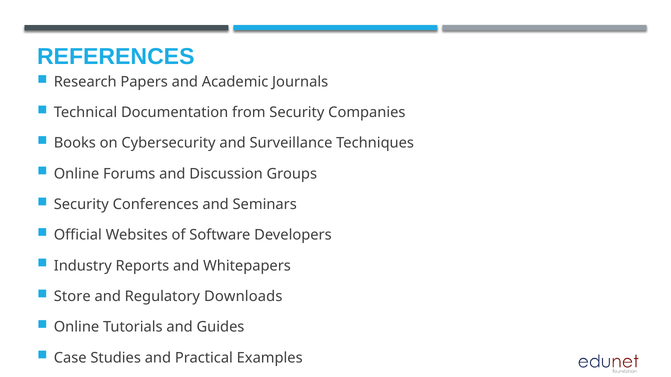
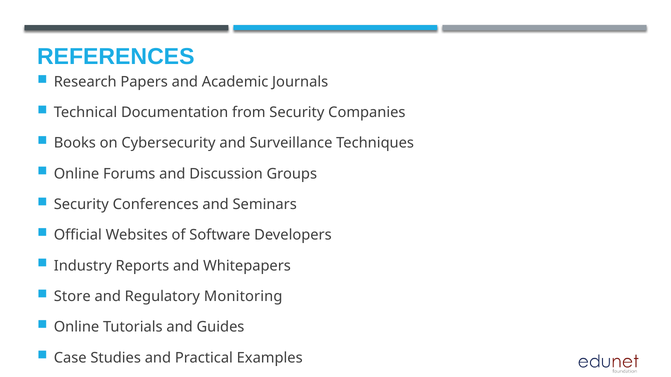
Downloads: Downloads -> Monitoring
